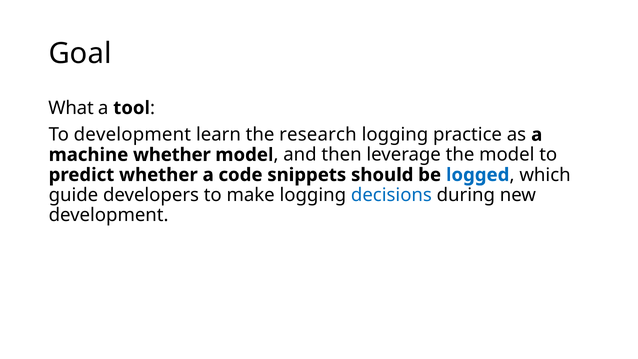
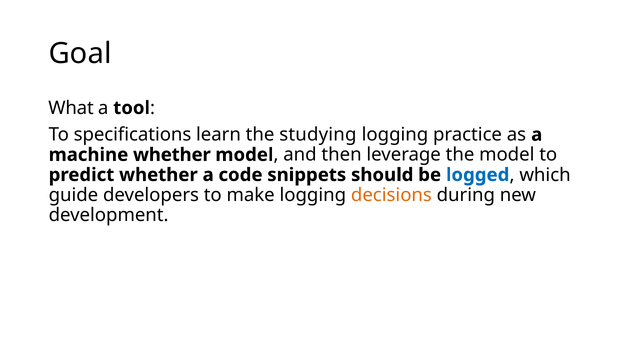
To development: development -> specifications
research: research -> studying
decisions colour: blue -> orange
